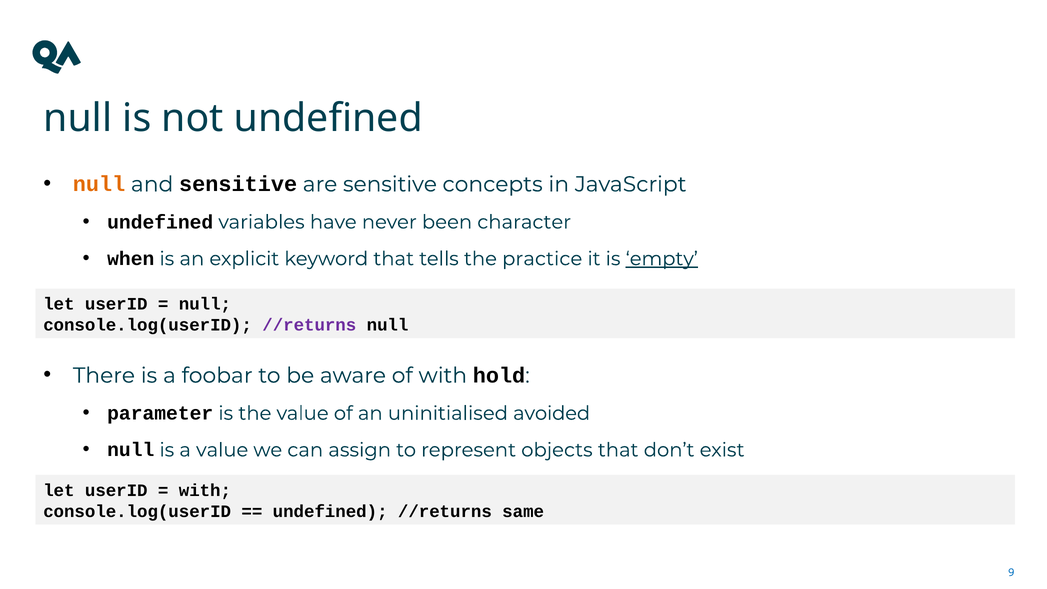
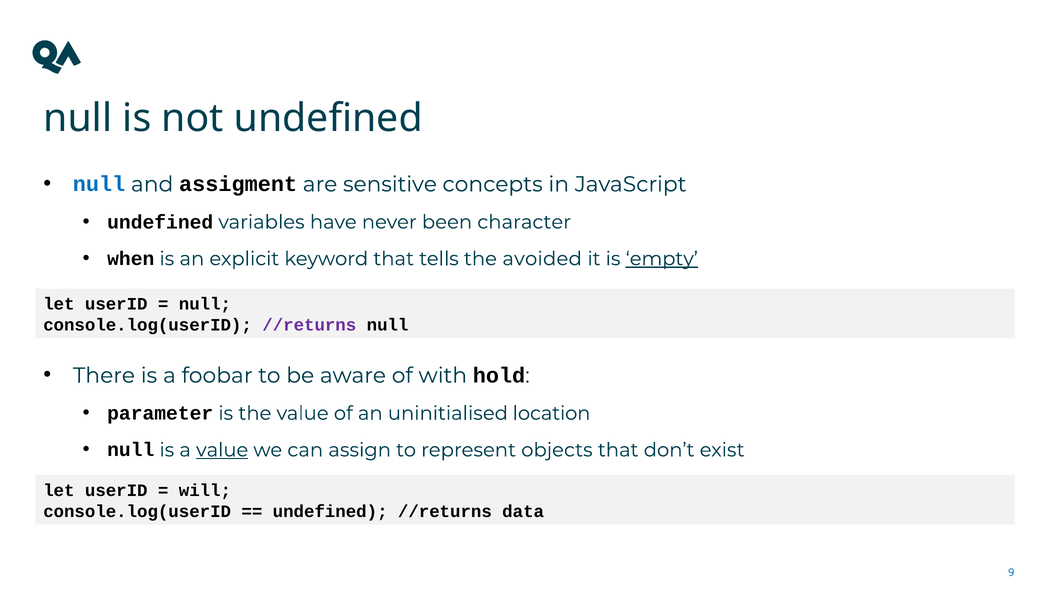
null at (99, 184) colour: orange -> blue
and sensitive: sensitive -> assigment
practice: practice -> avoided
avoided: avoided -> location
value at (222, 450) underline: none -> present
with at (205, 490): with -> will
same: same -> data
